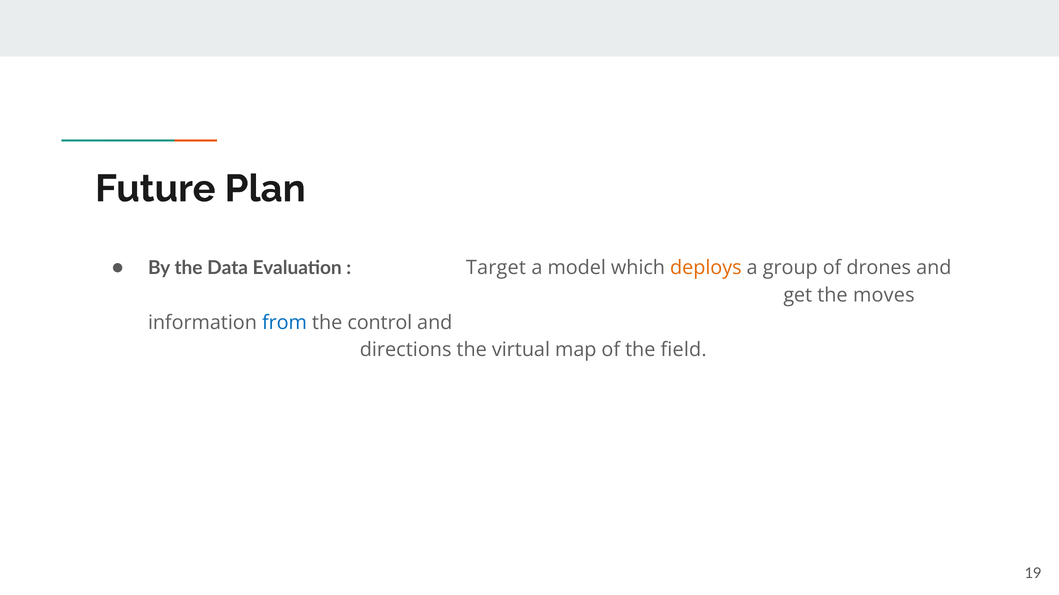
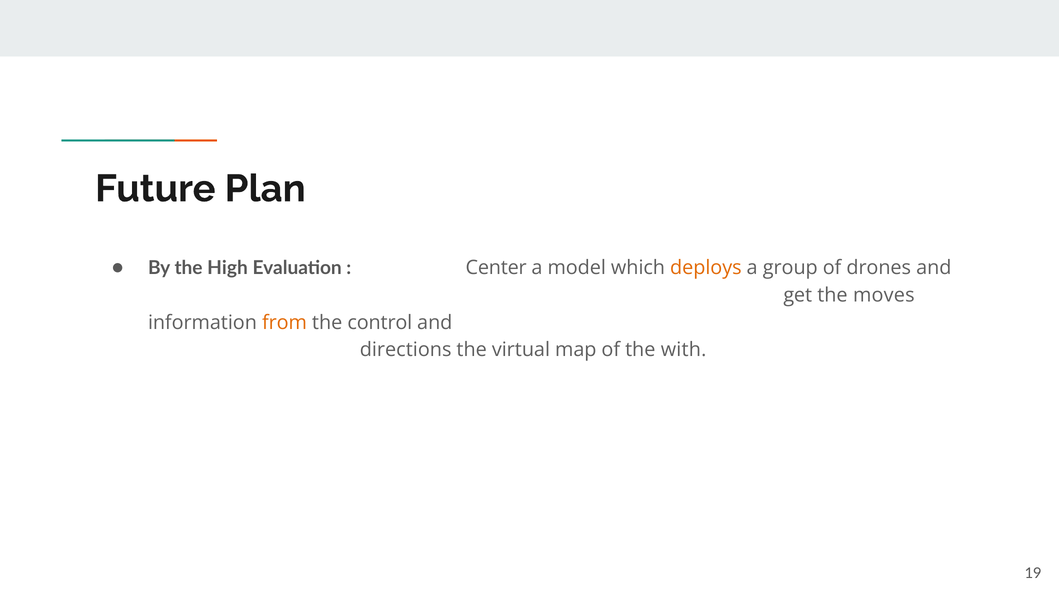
Data: Data -> High
Target: Target -> Center
from colour: blue -> orange
field: field -> with
